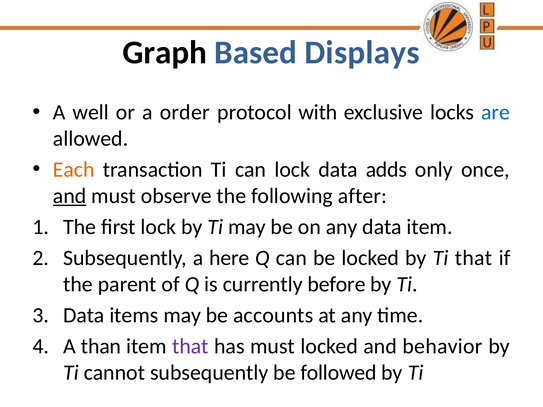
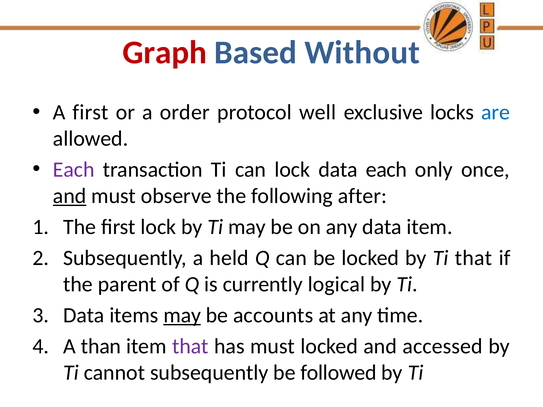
Graph colour: black -> red
Displays: Displays -> Without
A well: well -> first
with: with -> well
Each at (74, 170) colour: orange -> purple
data adds: adds -> each
here: here -> held
before: before -> logical
may at (182, 315) underline: none -> present
behavior: behavior -> accessed
